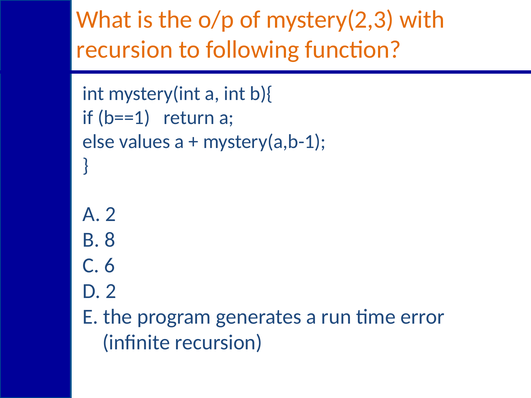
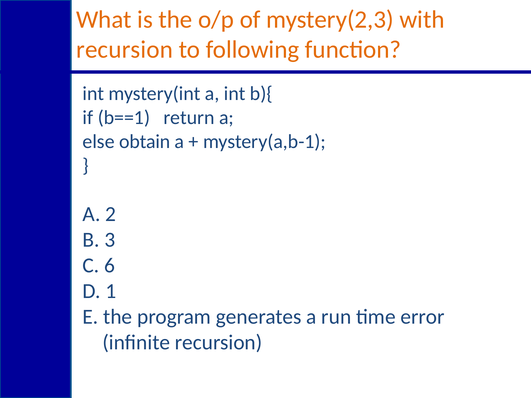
values: values -> obtain
8: 8 -> 3
D 2: 2 -> 1
